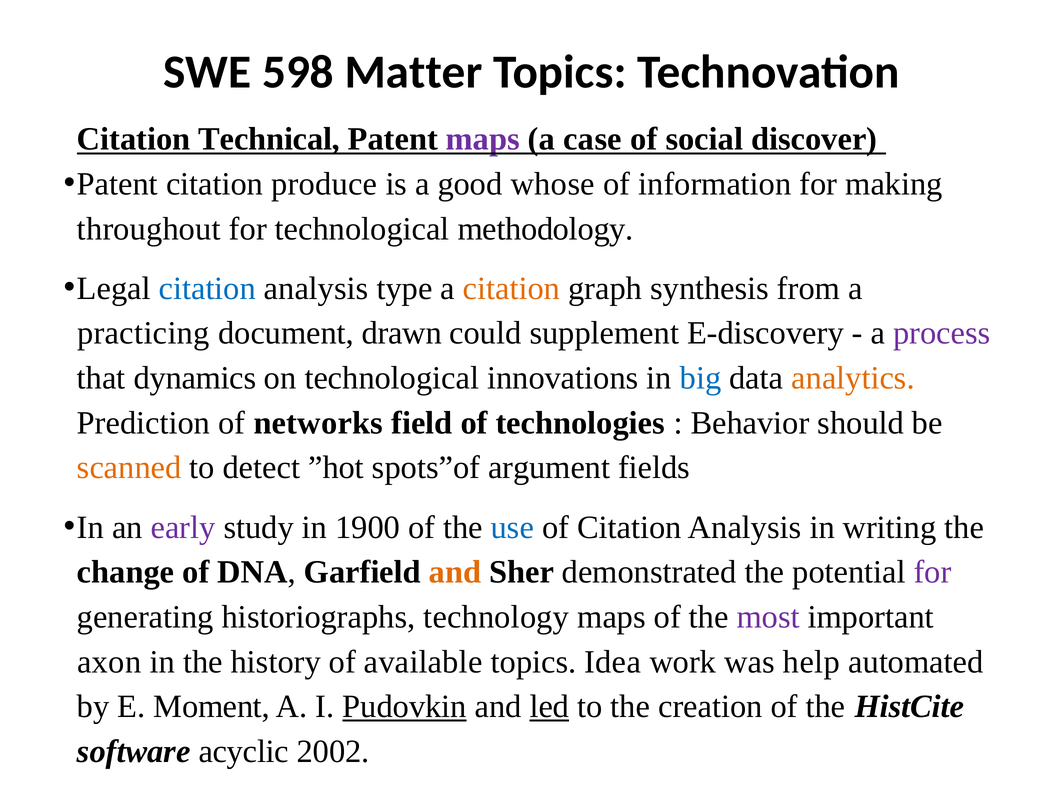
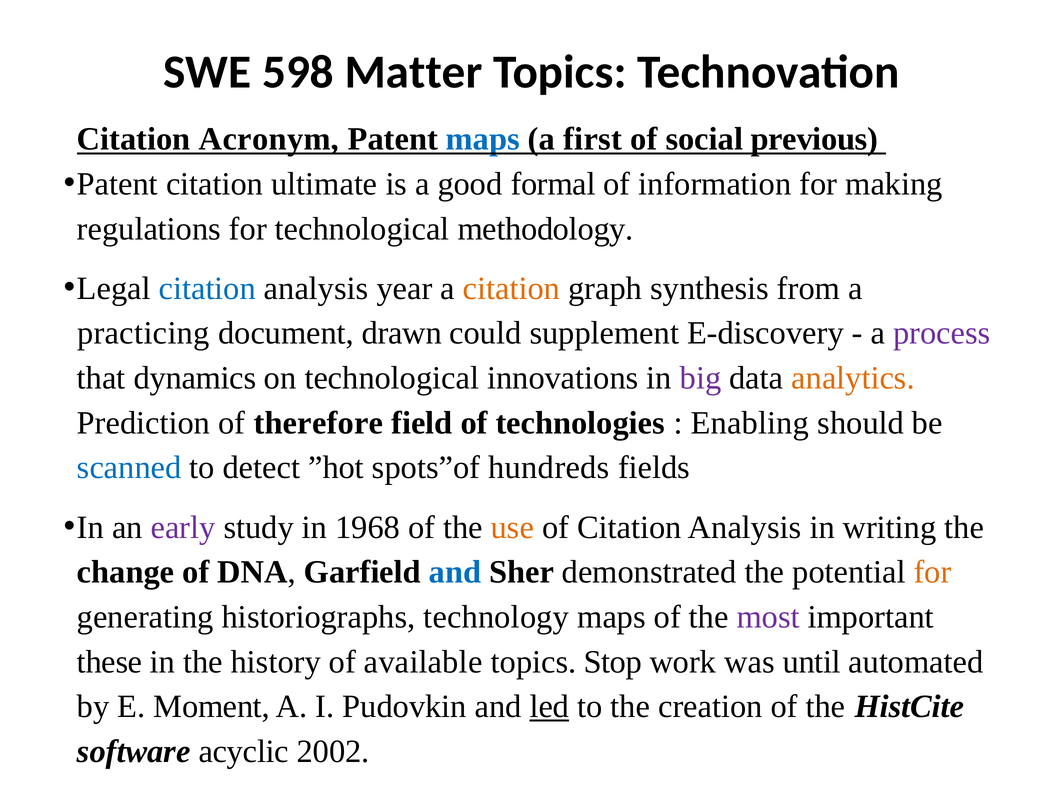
Technical: Technical -> Acronym
maps at (483, 139) colour: purple -> blue
case: case -> first
discover: discover -> previous
produce: produce -> ultimate
whose: whose -> formal
throughout: throughout -> regulations
type: type -> year
big colour: blue -> purple
networks: networks -> therefore
Behavior: Behavior -> Enabling
scanned colour: orange -> blue
argument: argument -> hundreds
1900: 1900 -> 1968
use colour: blue -> orange
and at (455, 572) colour: orange -> blue
for at (933, 572) colour: purple -> orange
axon: axon -> these
Idea: Idea -> Stop
help: help -> until
Pudovkin underline: present -> none
